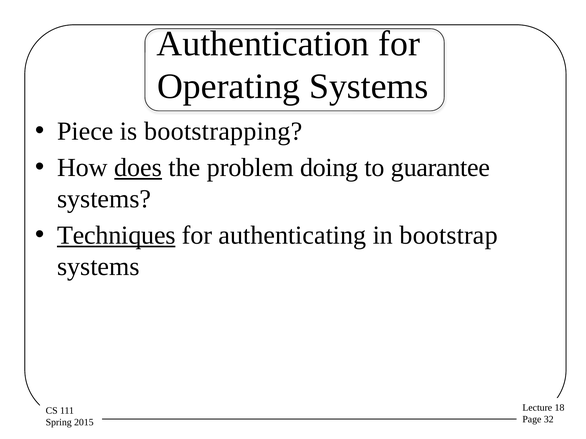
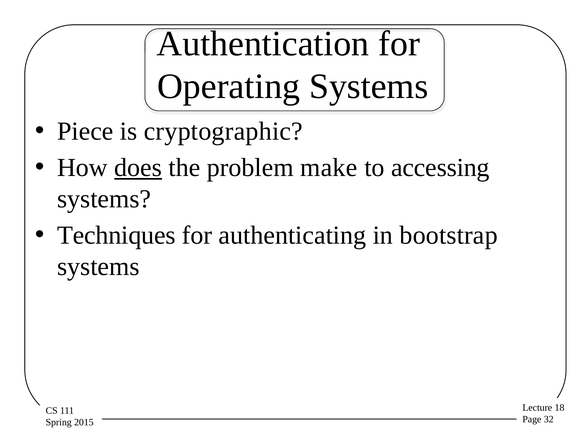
bootstrapping: bootstrapping -> cryptographic
doing: doing -> make
guarantee: guarantee -> accessing
Techniques underline: present -> none
